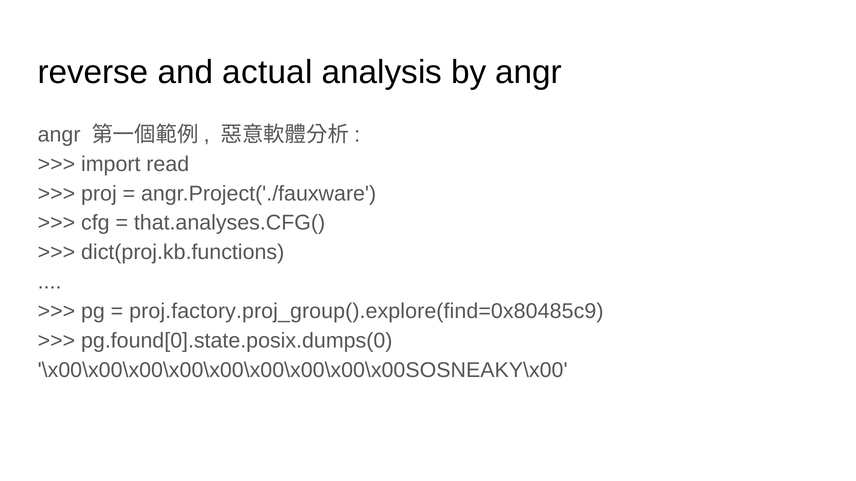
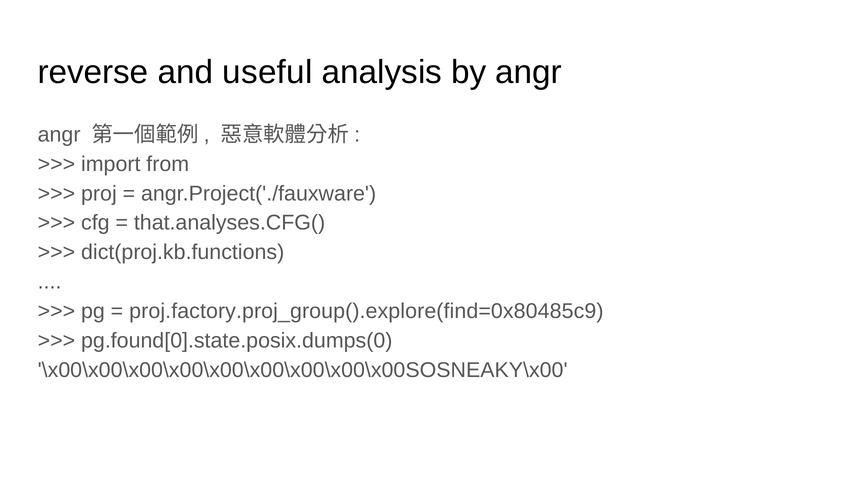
actual: actual -> useful
read: read -> from
